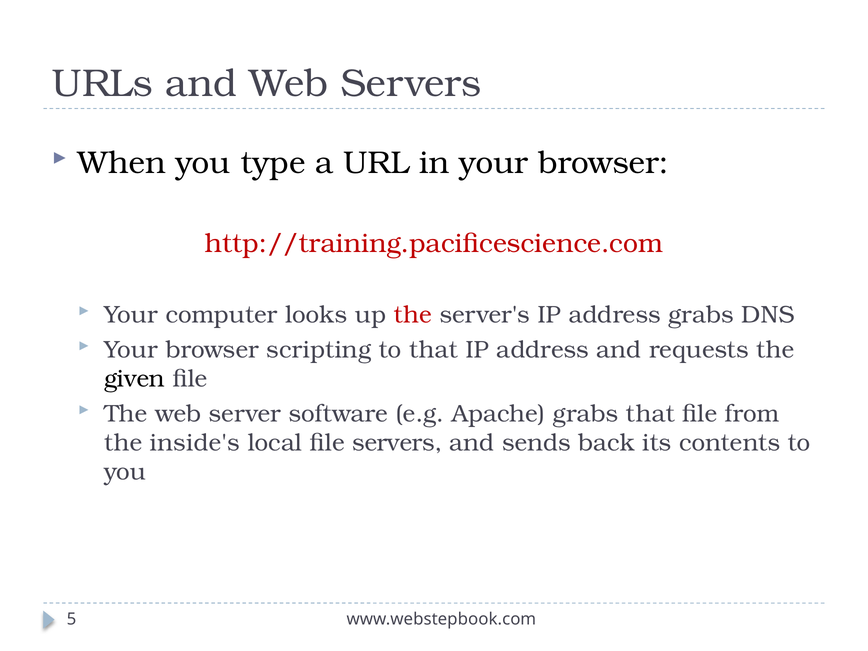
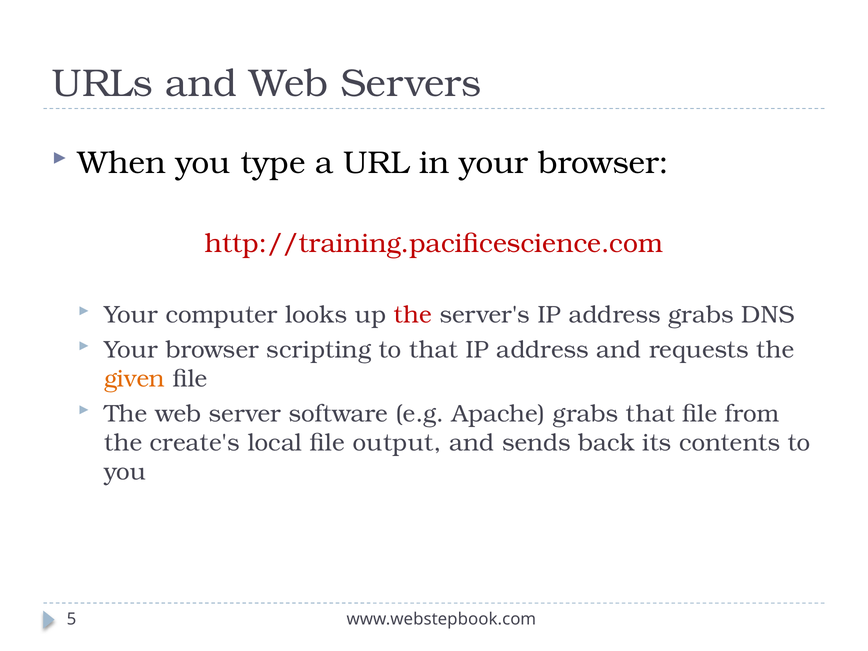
given colour: black -> orange
inside's: inside's -> create's
file servers: servers -> output
